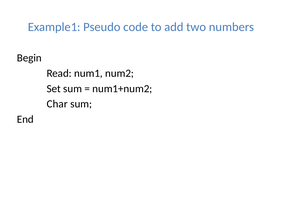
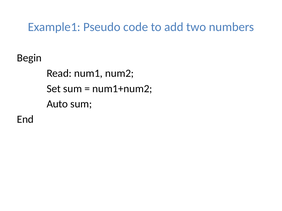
Char: Char -> Auto
